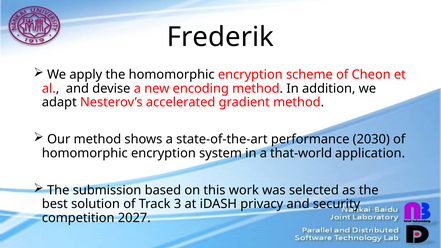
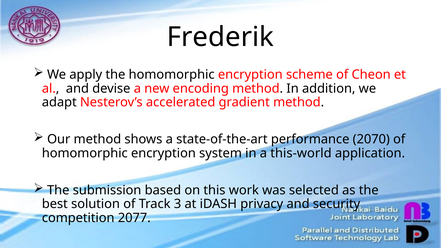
2030: 2030 -> 2070
that-world: that-world -> this-world
2027: 2027 -> 2077
